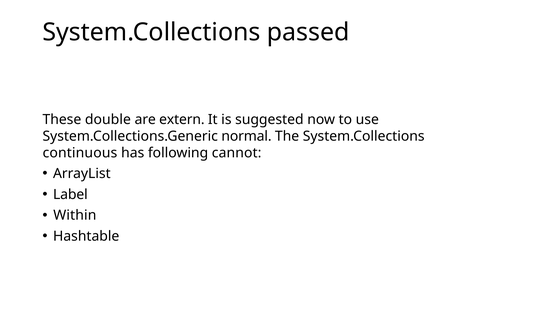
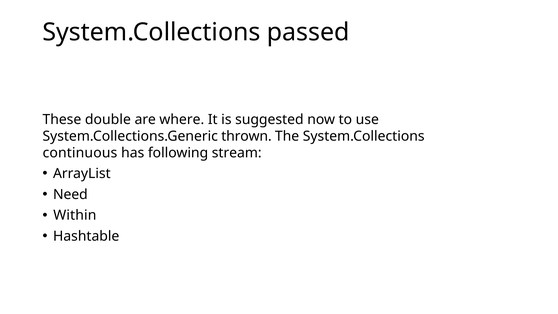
extern: extern -> where
normal: normal -> thrown
cannot: cannot -> stream
Label: Label -> Need
